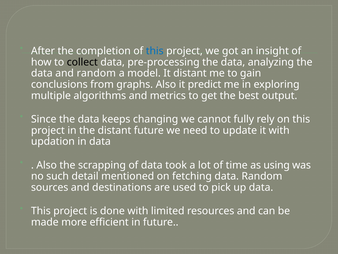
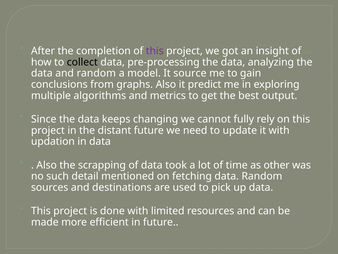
this at (155, 51) colour: blue -> purple
It distant: distant -> source
using: using -> other
